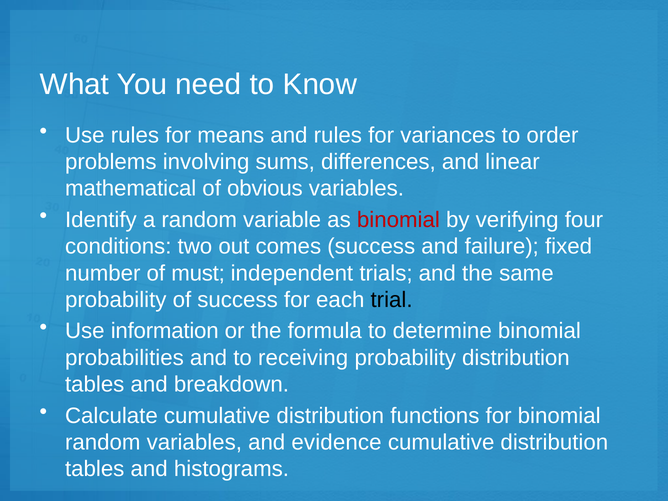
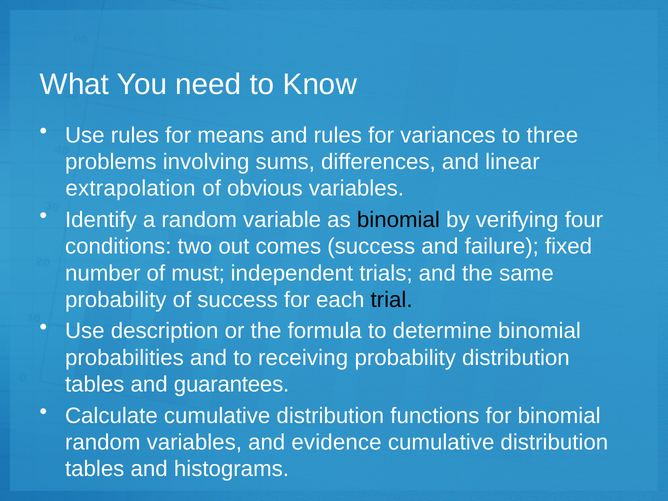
order: order -> three
mathematical: mathematical -> extrapolation
binomial at (398, 220) colour: red -> black
information: information -> description
breakdown: breakdown -> guarantees
